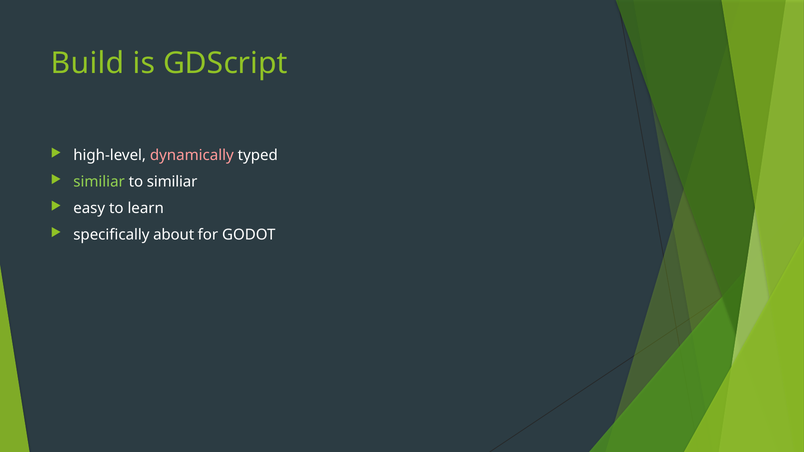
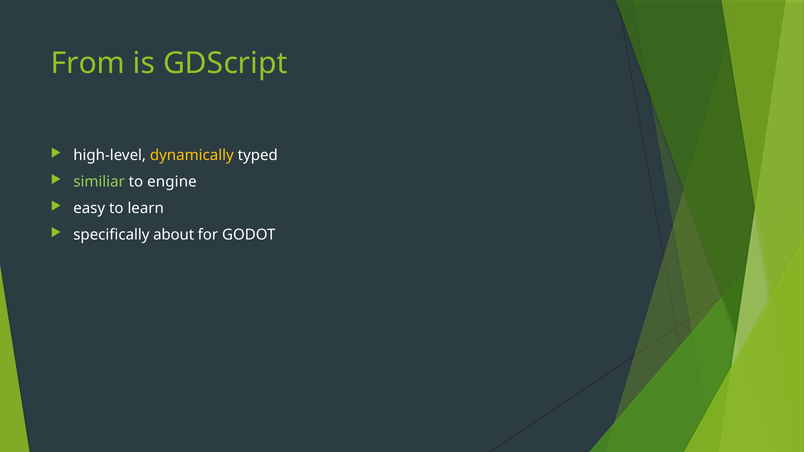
Build: Build -> From
dynamically colour: pink -> yellow
to similiar: similiar -> engine
